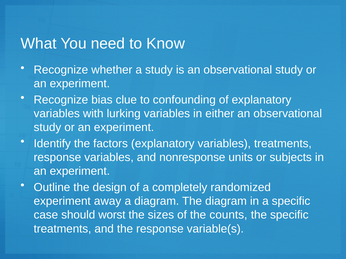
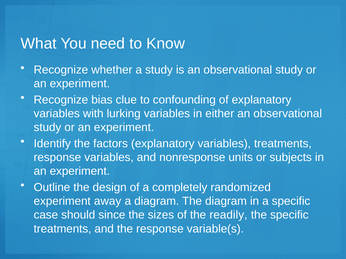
worst: worst -> since
counts: counts -> readily
